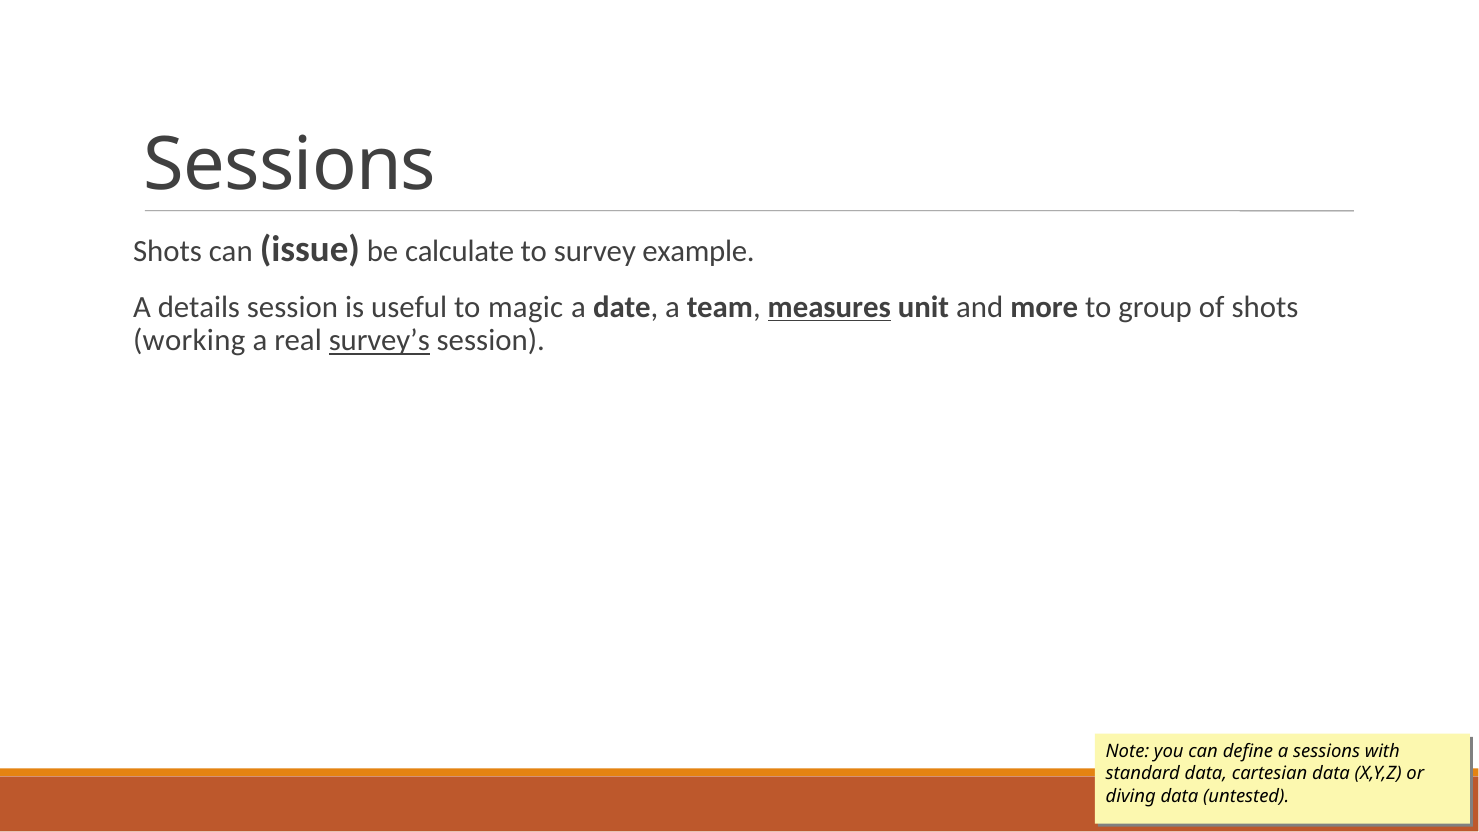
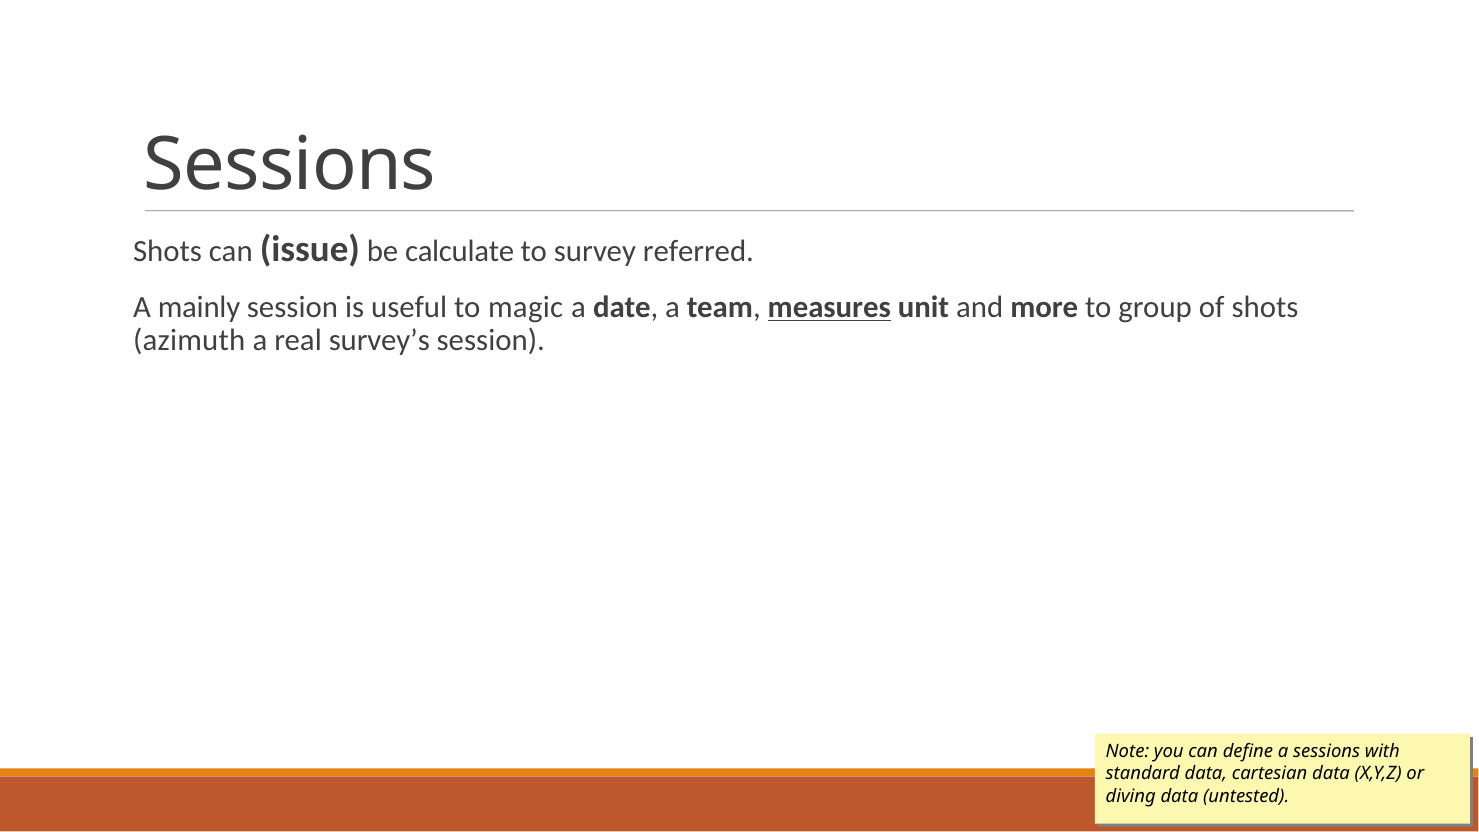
example: example -> referred
details: details -> mainly
working: working -> azimuth
survey’s underline: present -> none
